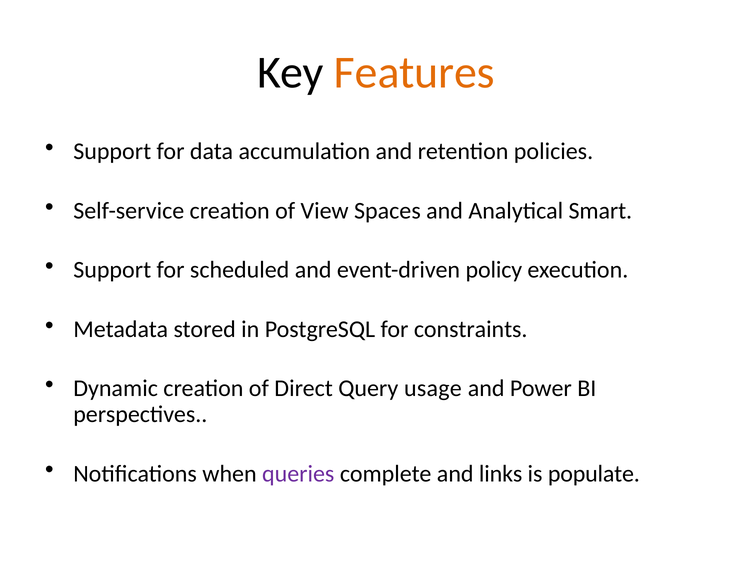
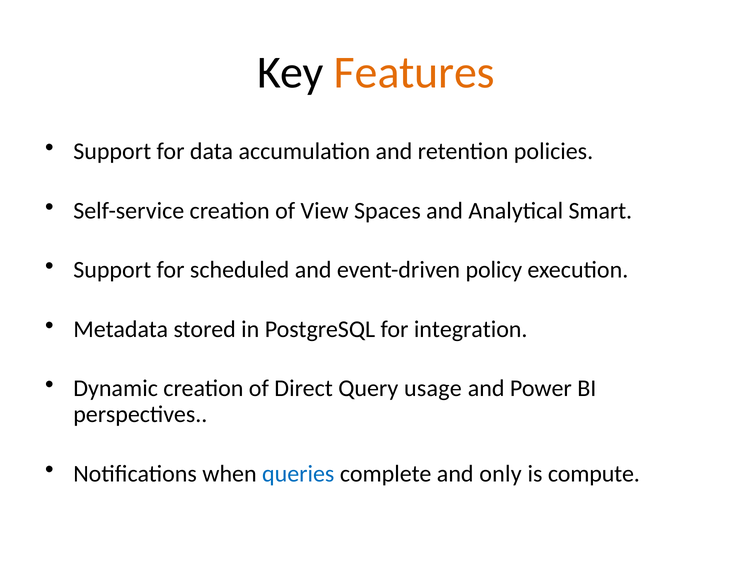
constraints: constraints -> integration
queries colour: purple -> blue
links: links -> only
populate: populate -> compute
